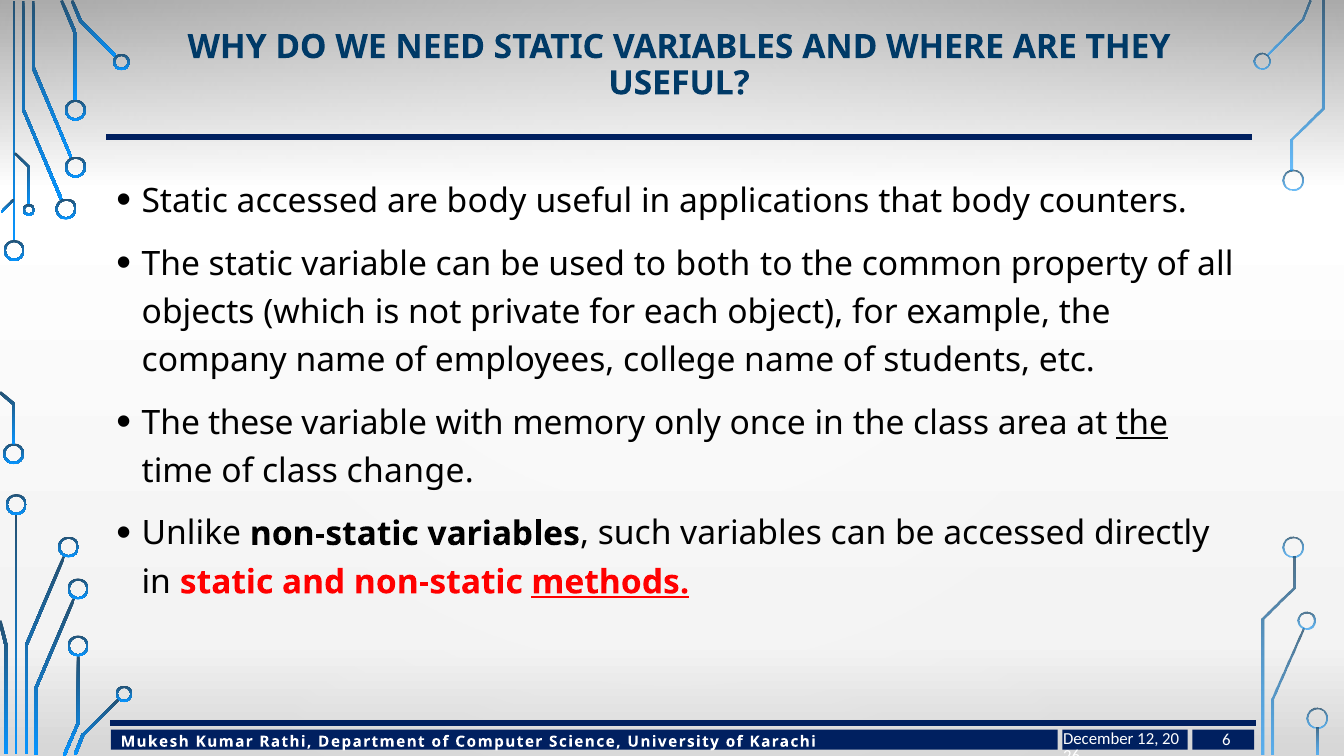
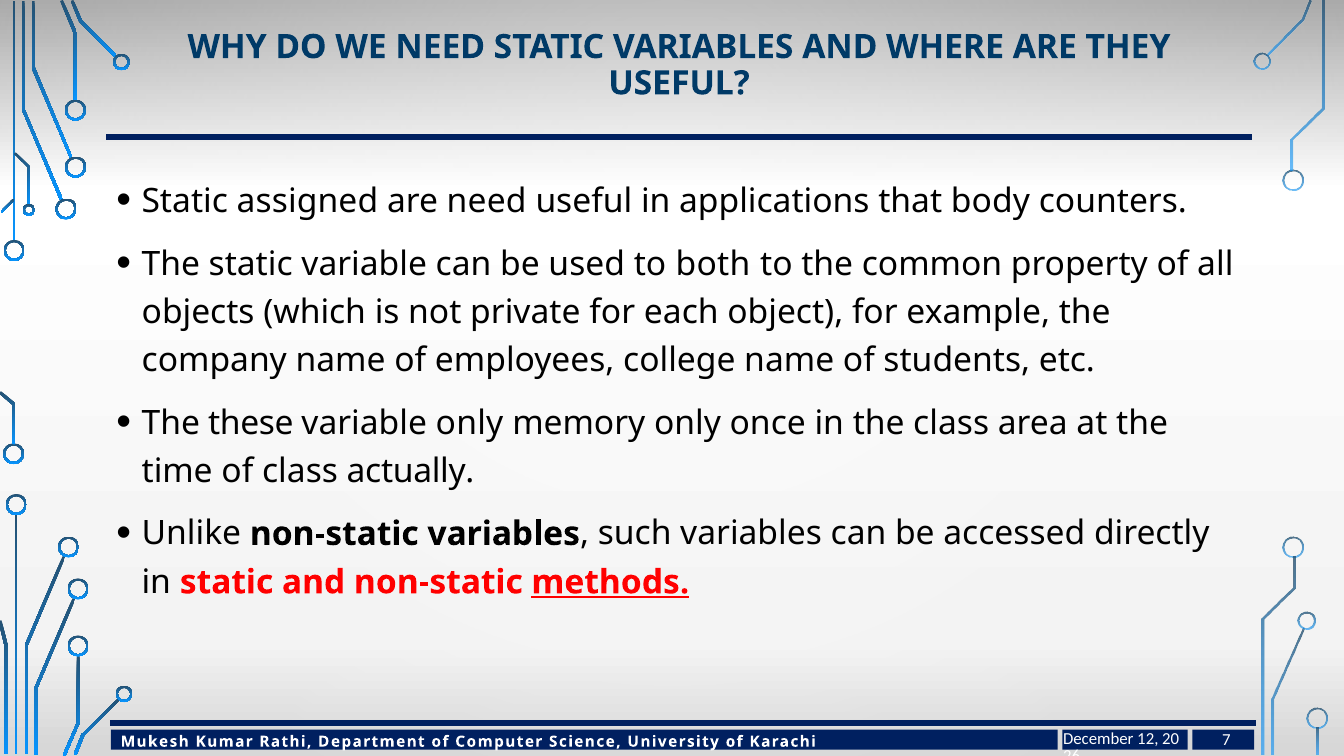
Static accessed: accessed -> assigned
are body: body -> need
variable with: with -> only
the at (1142, 423) underline: present -> none
change: change -> actually
6: 6 -> 7
